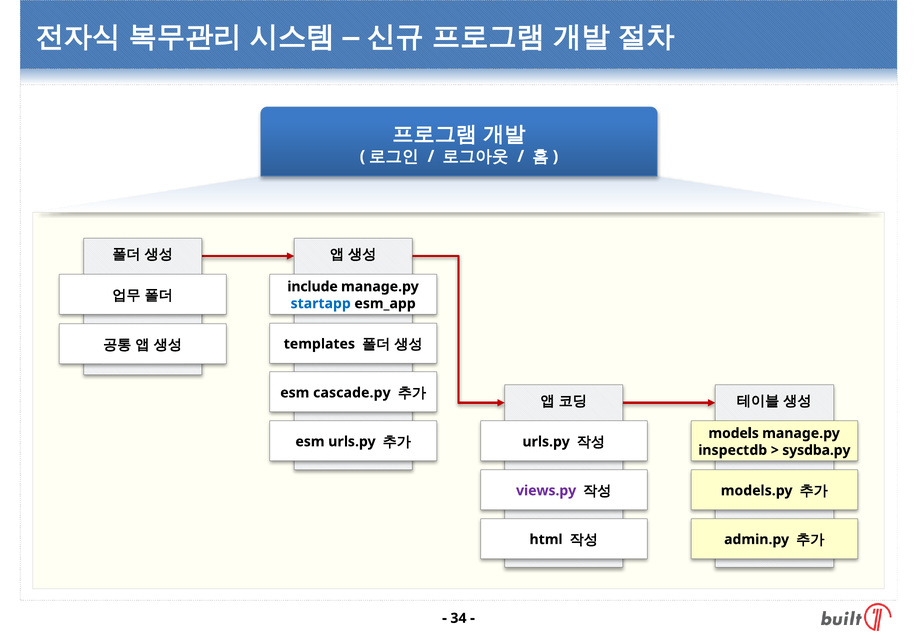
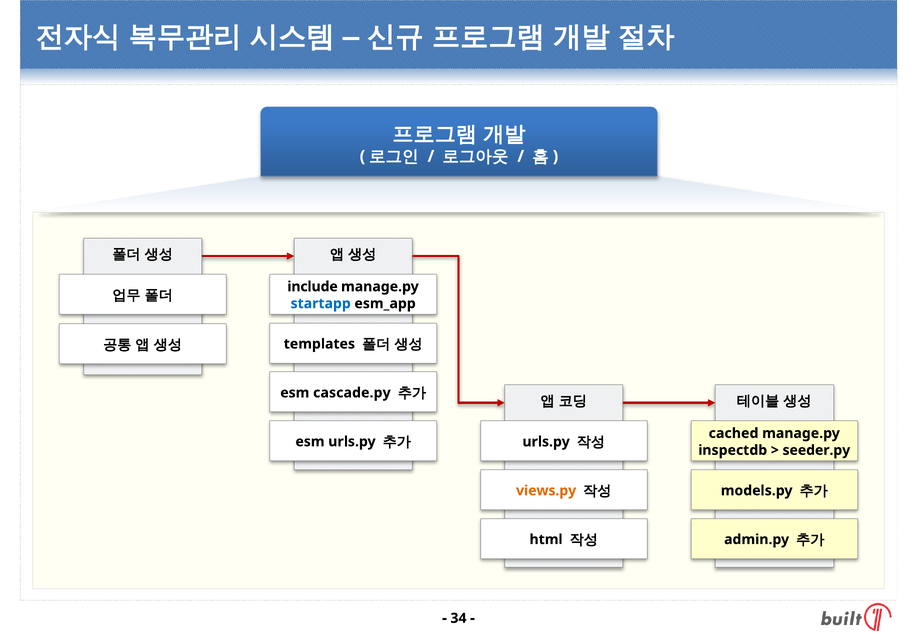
models: models -> cached
sysdba.py: sysdba.py -> seeder.py
views.py colour: purple -> orange
